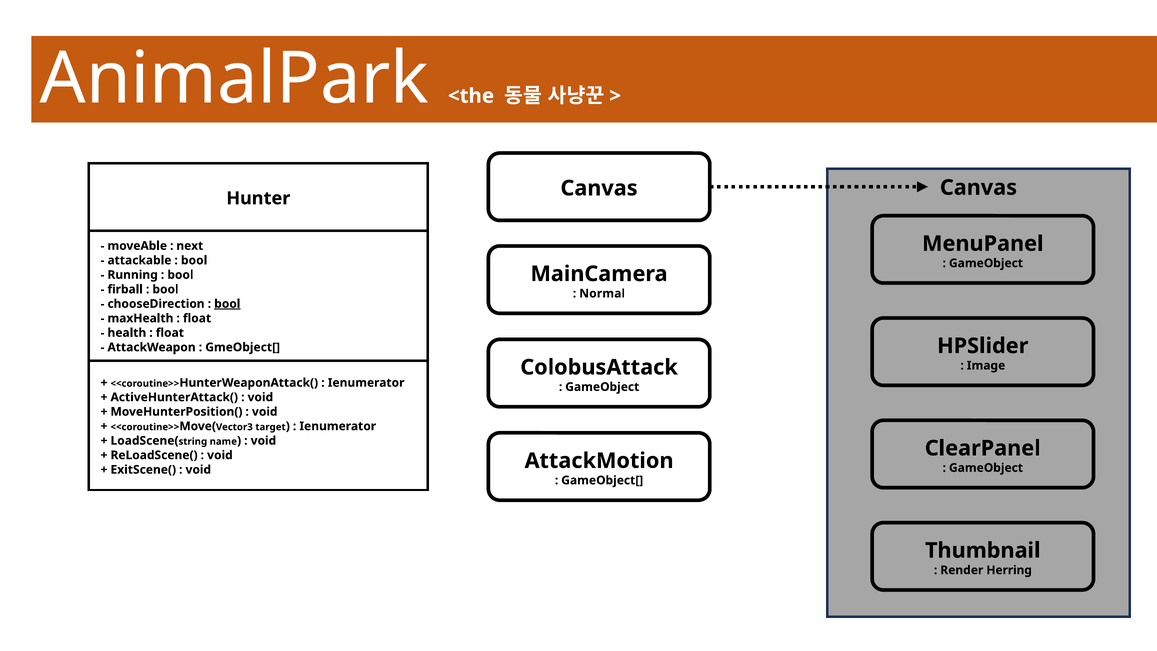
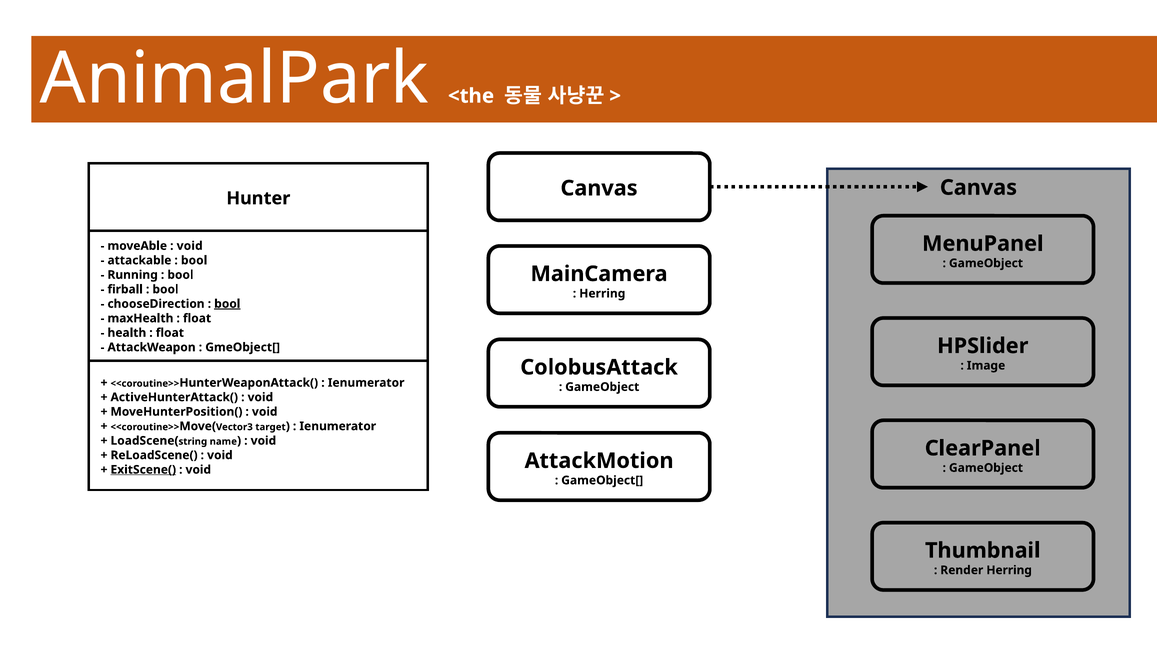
next at (190, 246): next -> void
Normal at (602, 293): Normal -> Herring
ExitScene( underline: none -> present
